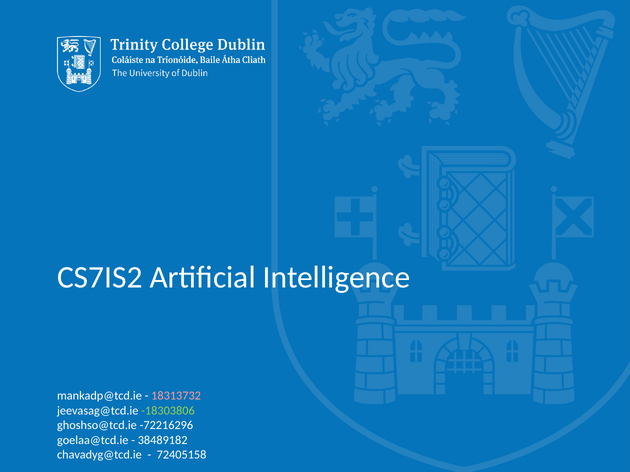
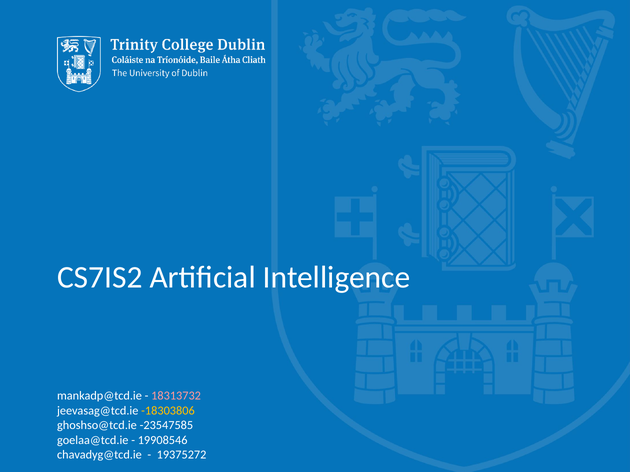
-18303806 colour: light green -> yellow
-72216296: -72216296 -> -23547585
38489182: 38489182 -> 19908546
72405158: 72405158 -> 19375272
